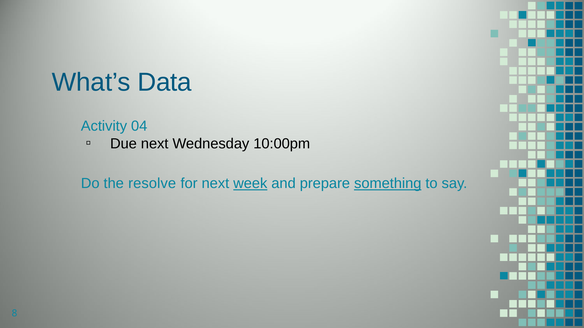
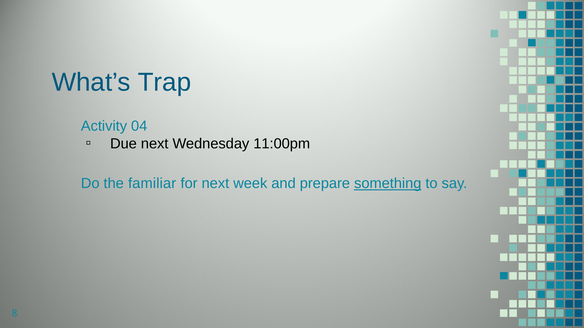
Data: Data -> Trap
10:00pm: 10:00pm -> 11:00pm
resolve: resolve -> familiar
week underline: present -> none
